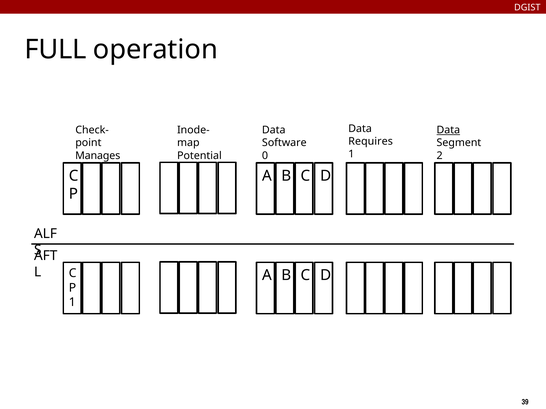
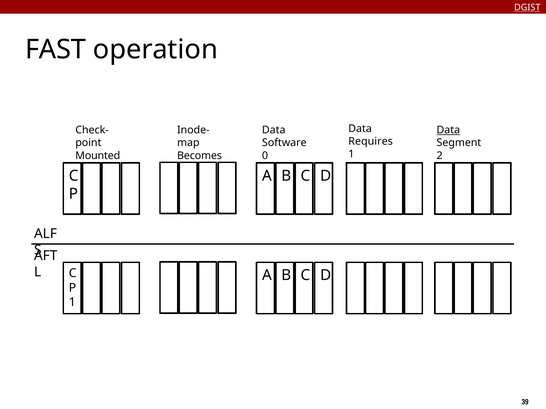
DGIST underline: none -> present
FULL: FULL -> FAST
Manages: Manages -> Mounted
Potential: Potential -> Becomes
